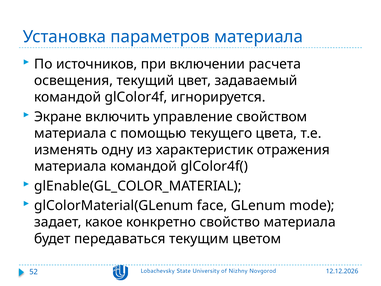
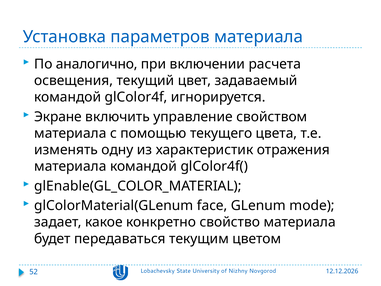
источников: источников -> аналогично
